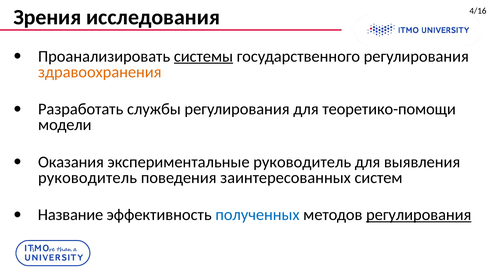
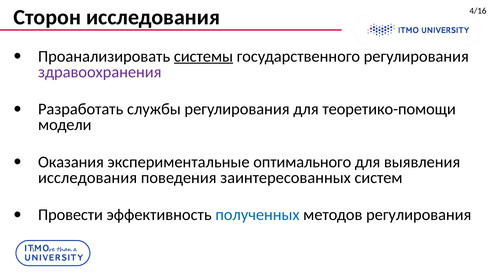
Зрения: Зрения -> Сторон
здравоохранения colour: orange -> purple
экспериментальные руководитель: руководитель -> оптимального
руководитель at (88, 178): руководитель -> исследования
Название: Название -> Провести
регулирования at (419, 215) underline: present -> none
